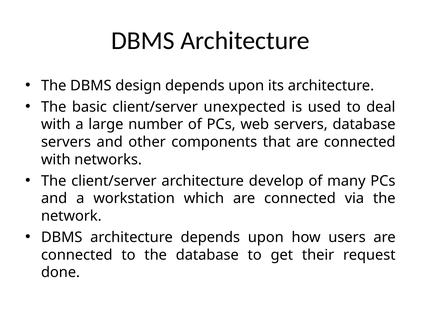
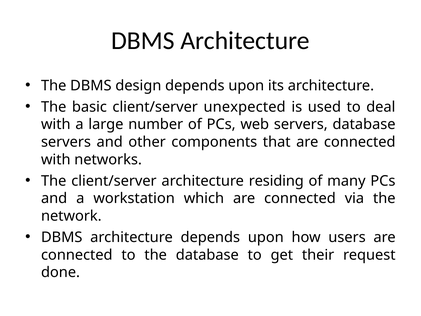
develop: develop -> residing
